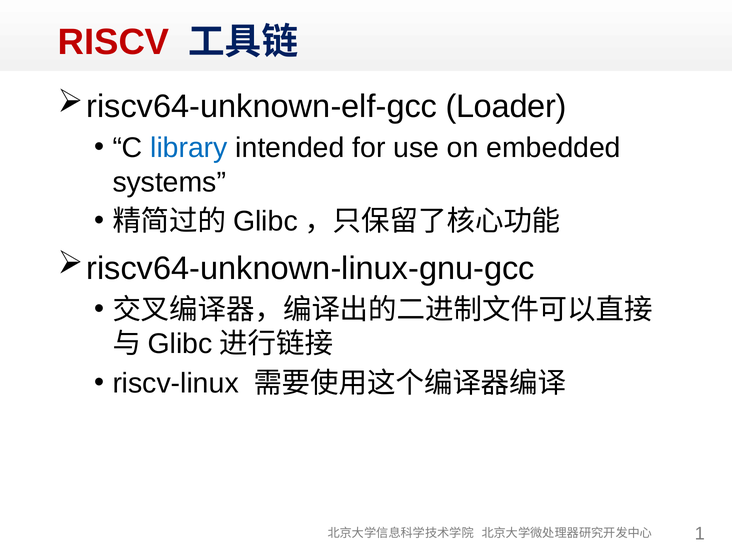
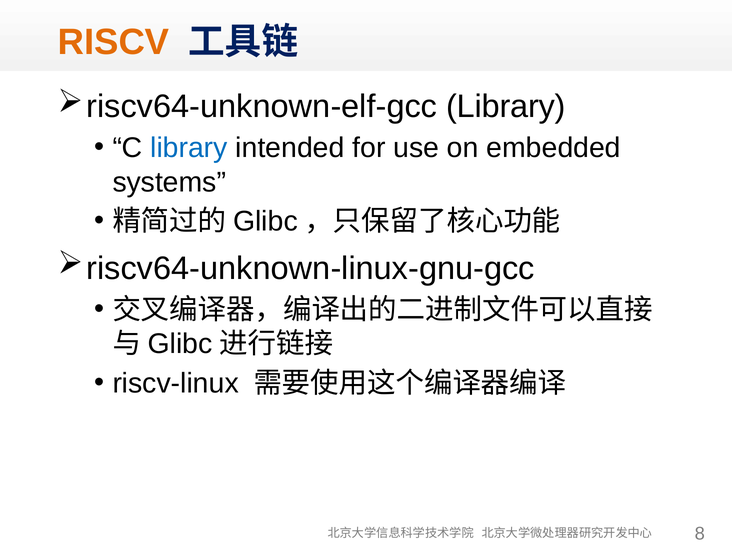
RISCV colour: red -> orange
Loader at (506, 107): Loader -> Library
1: 1 -> 8
